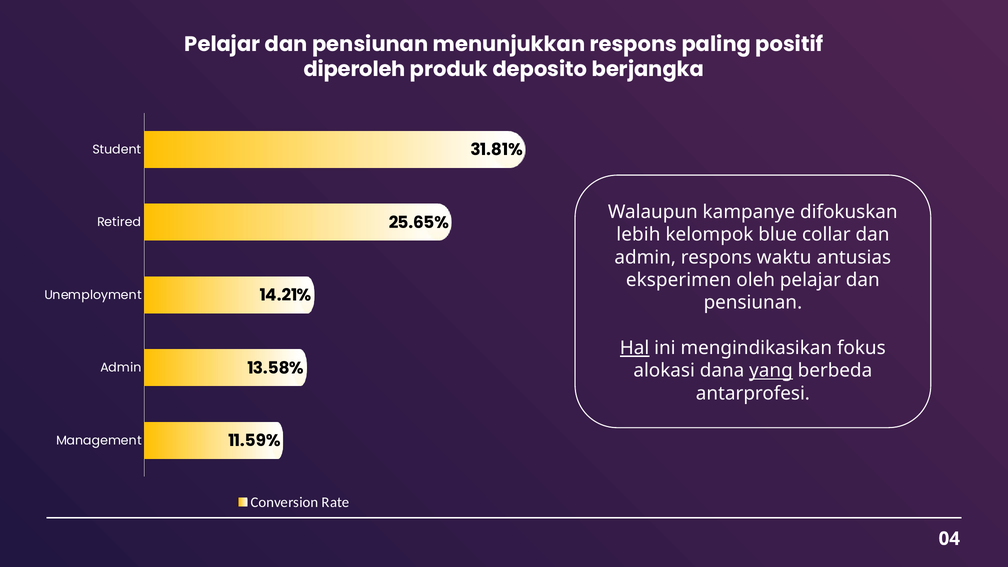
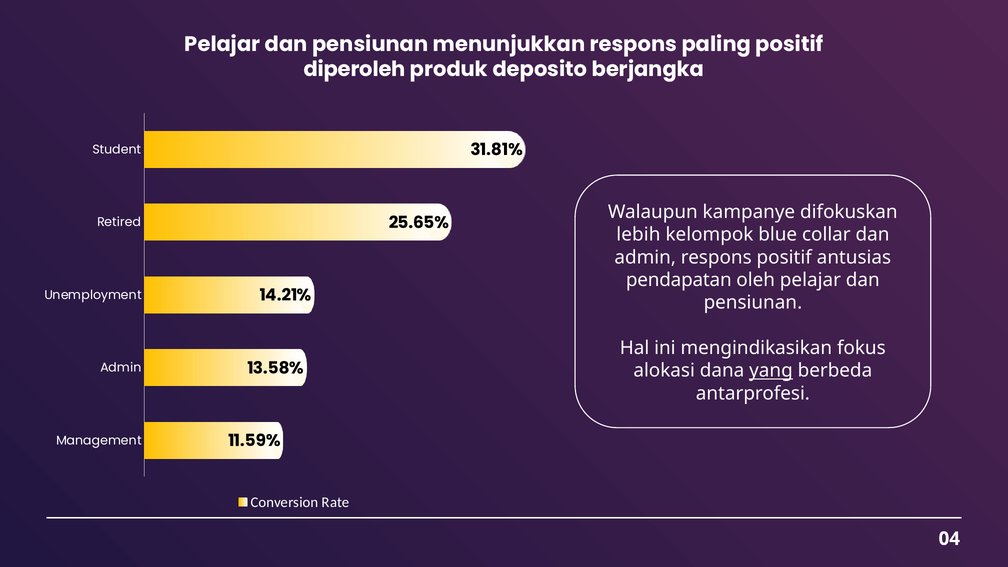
respons waktu: waktu -> positif
eksperimen: eksperimen -> pendapatan
Hal underline: present -> none
